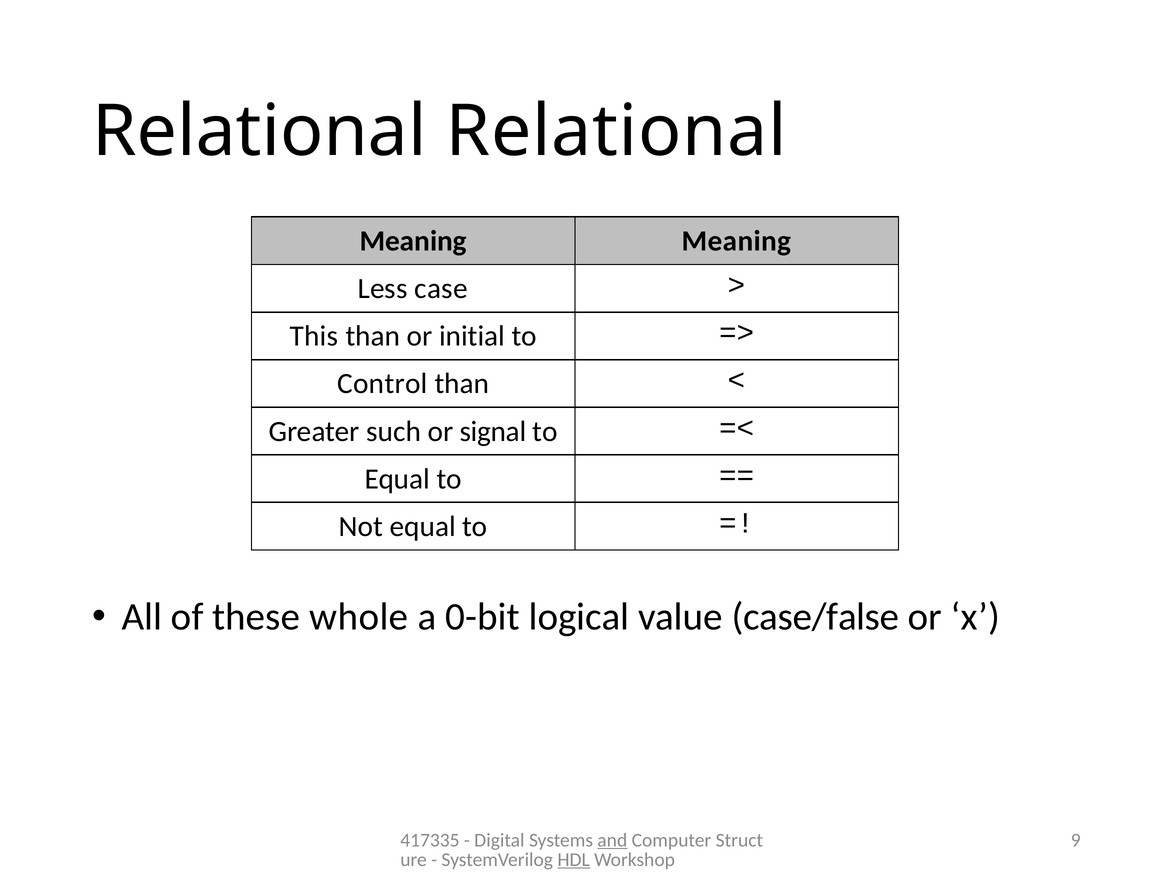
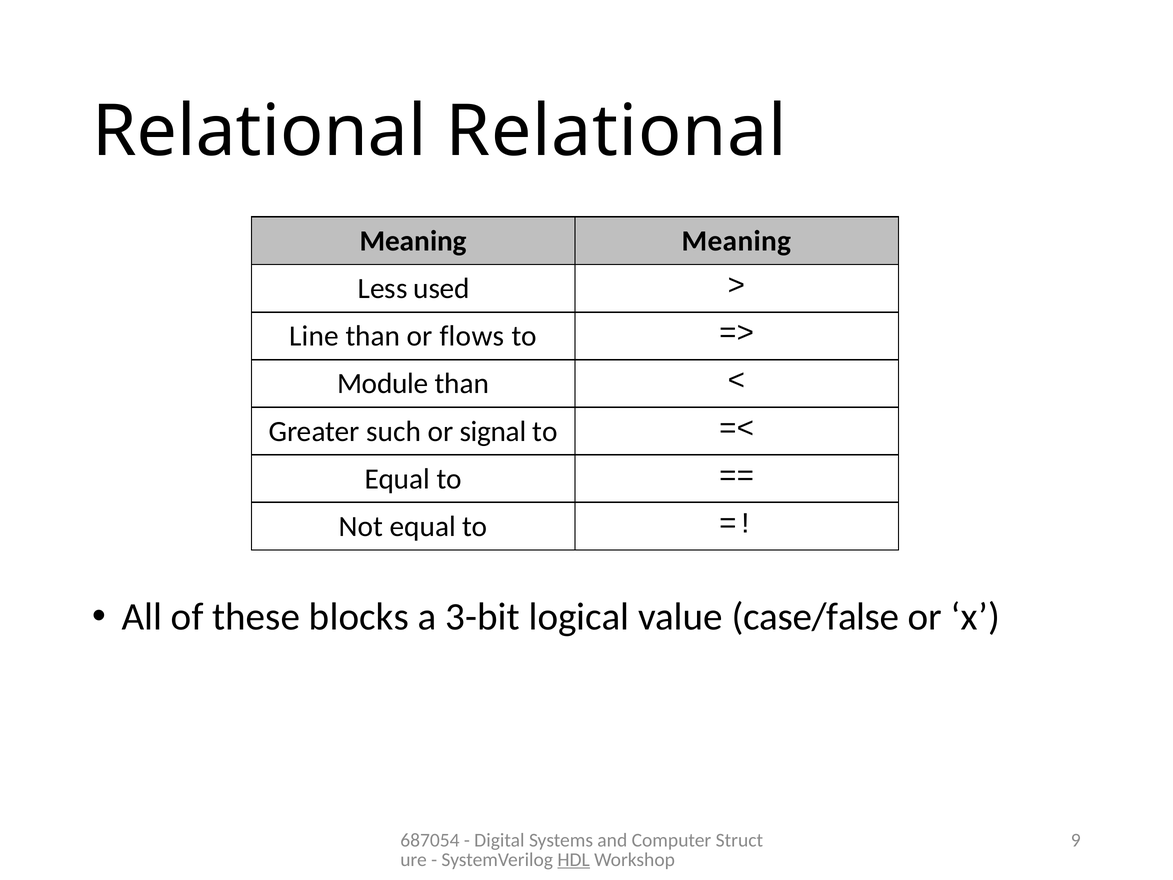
case: case -> used
This: This -> Line
initial: initial -> flows
Control: Control -> Module
whole: whole -> blocks
0-bit: 0-bit -> 3-bit
417335: 417335 -> 687054
and underline: present -> none
